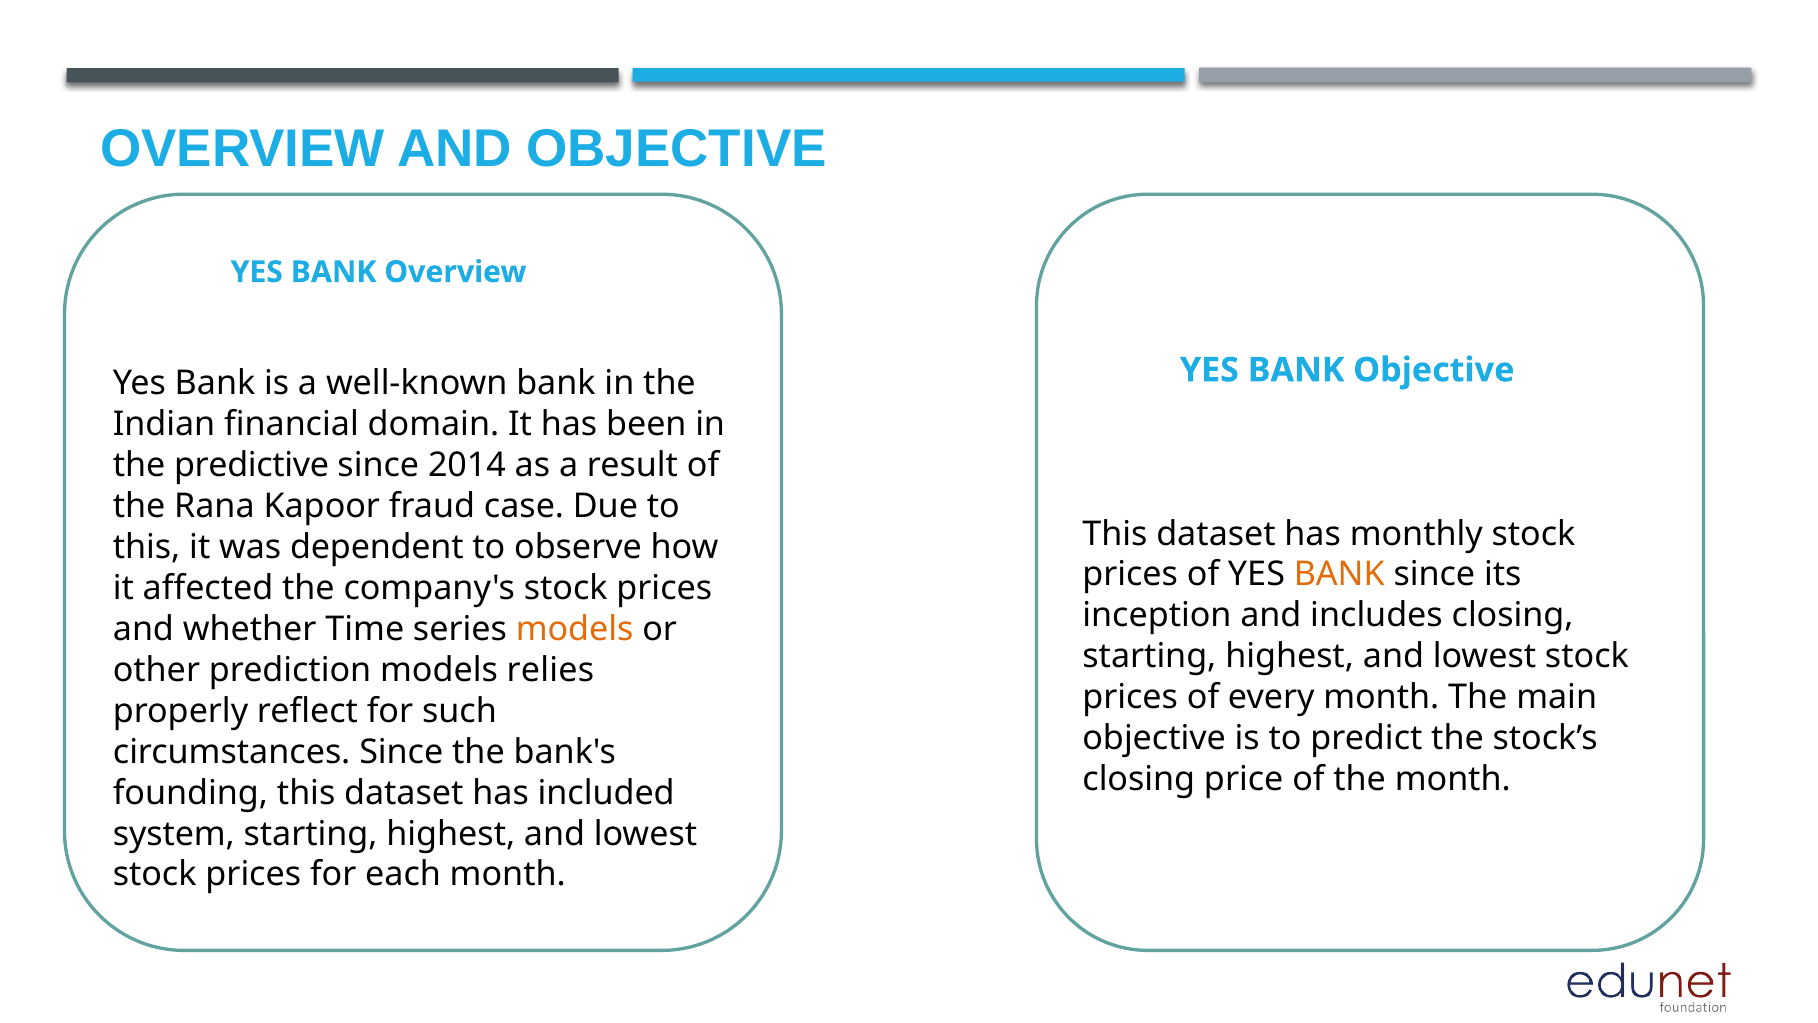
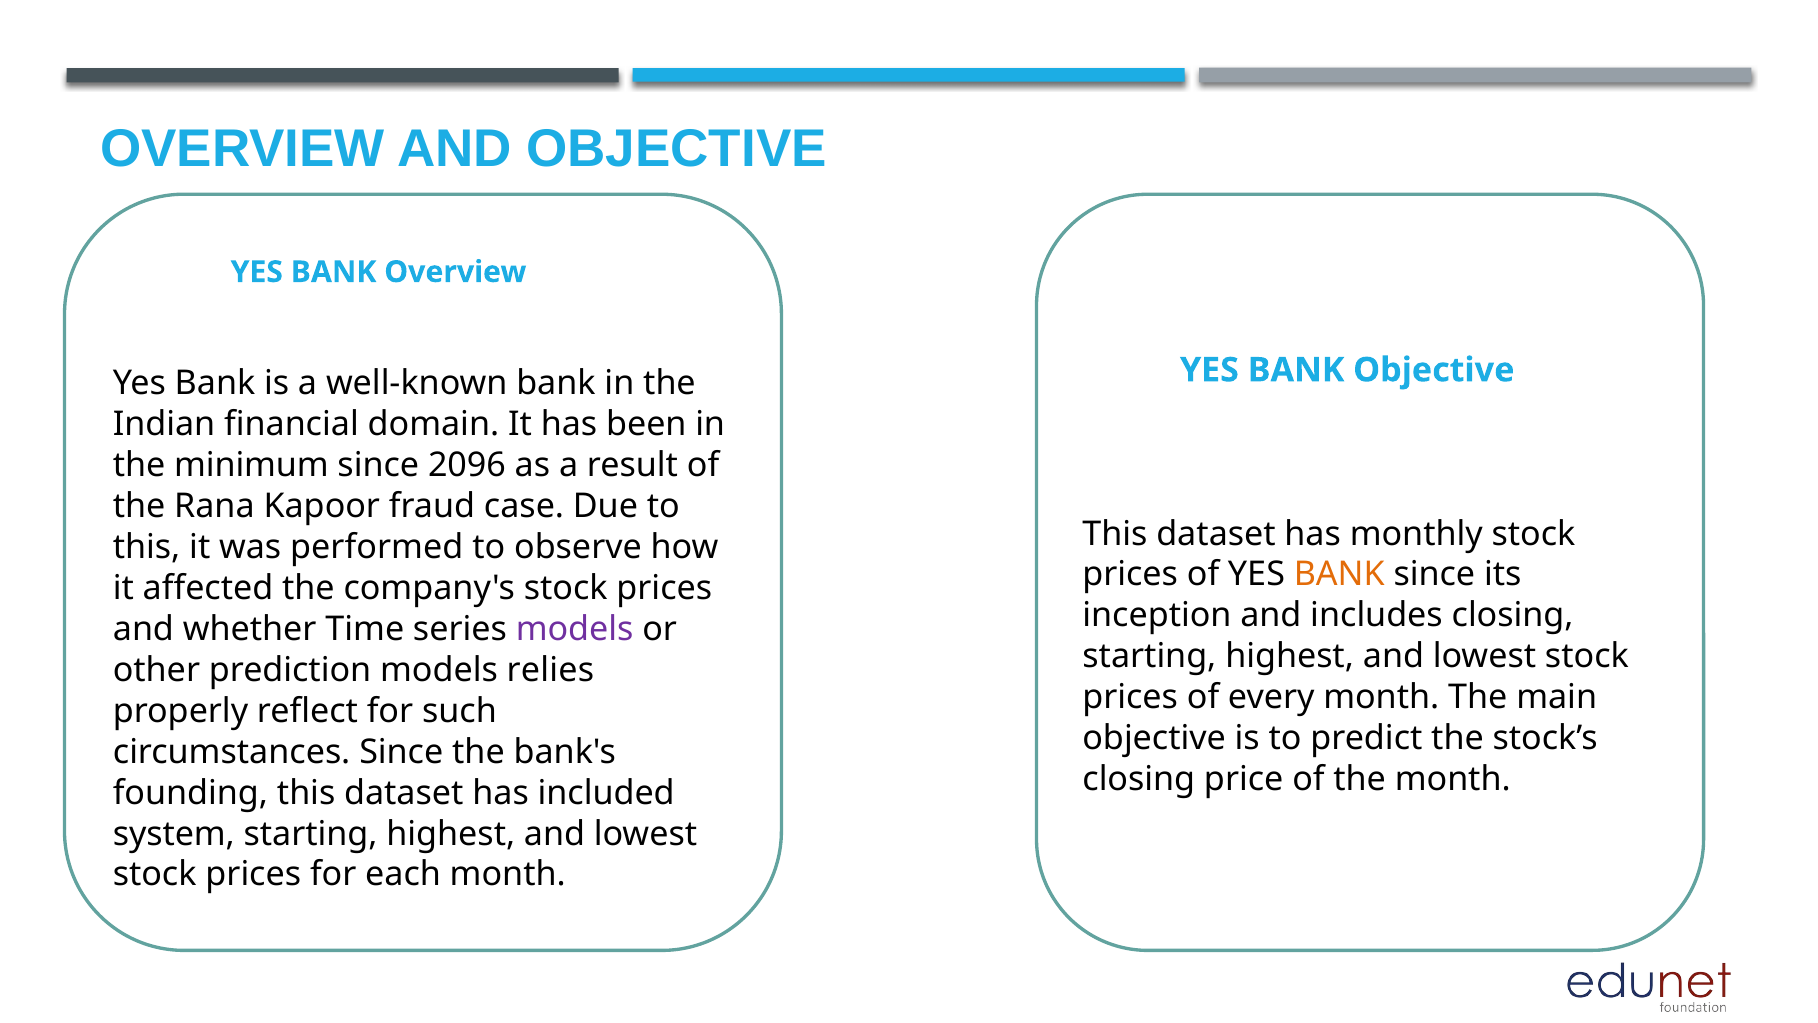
predictive: predictive -> minimum
2014: 2014 -> 2096
dependent: dependent -> performed
models at (575, 629) colour: orange -> purple
